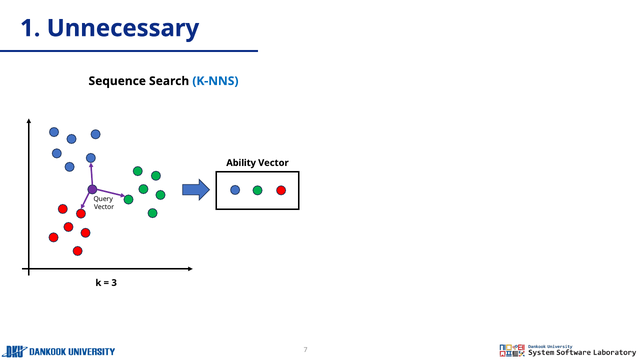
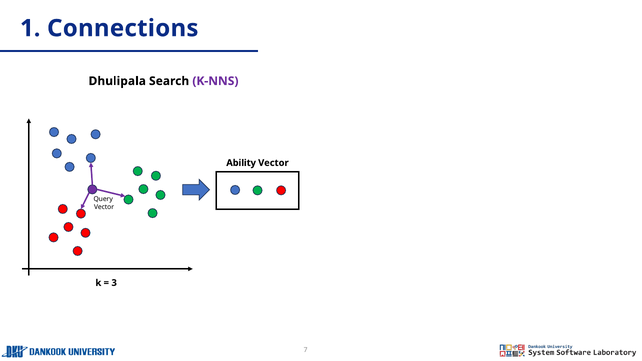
Unnecessary: Unnecessary -> Connections
Sequence: Sequence -> Dhulipala
K-NNS colour: blue -> purple
